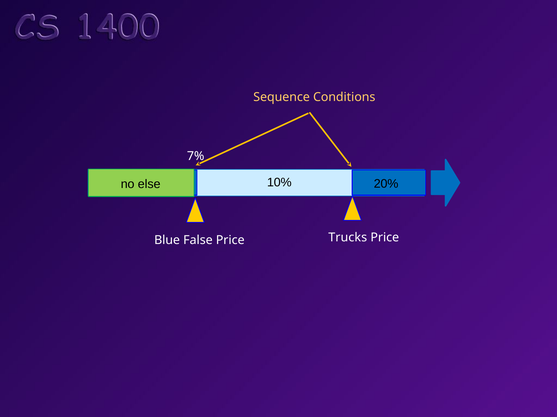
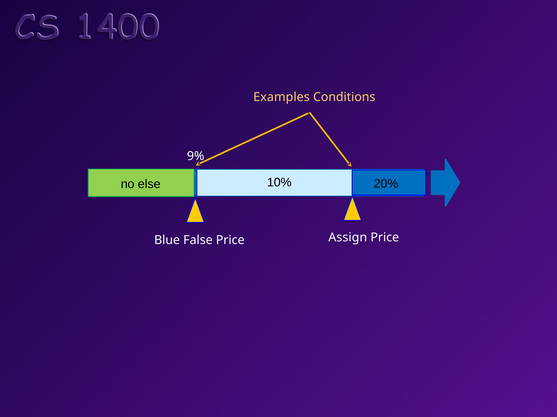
Sequence: Sequence -> Examples
7%: 7% -> 9%
Trucks: Trucks -> Assign
